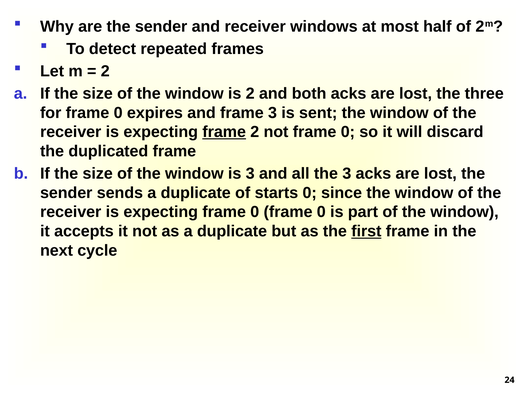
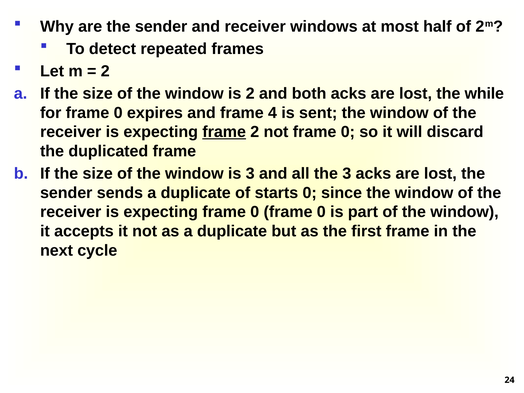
three: three -> while
frame 3: 3 -> 4
first underline: present -> none
